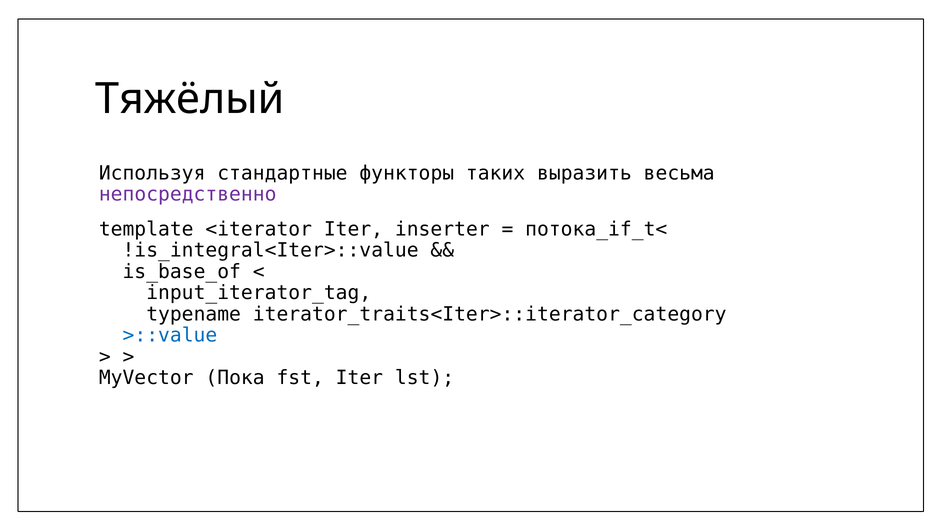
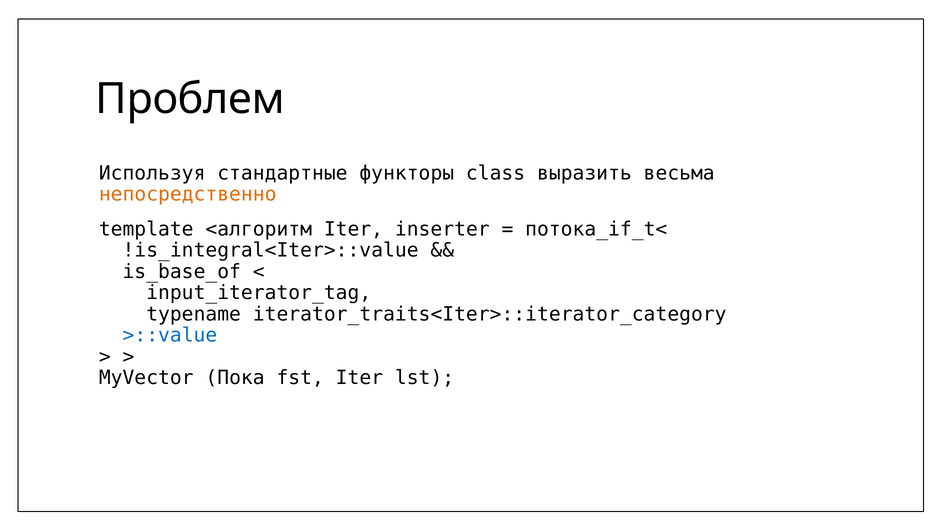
Тяжёлый: Тяжёлый -> Проблем
таких: таких -> class
непосредственно colour: purple -> orange
<iterator: <iterator -> <алгоритм
